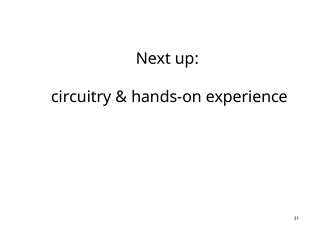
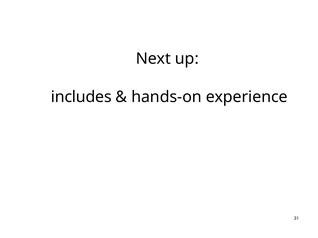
circuitry: circuitry -> includes
